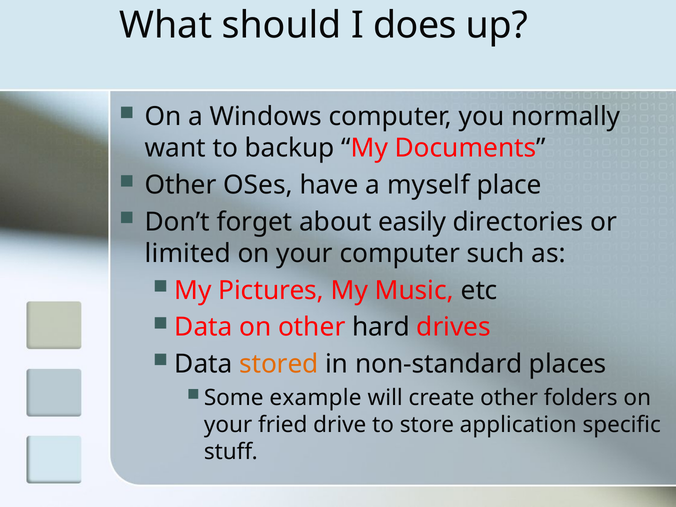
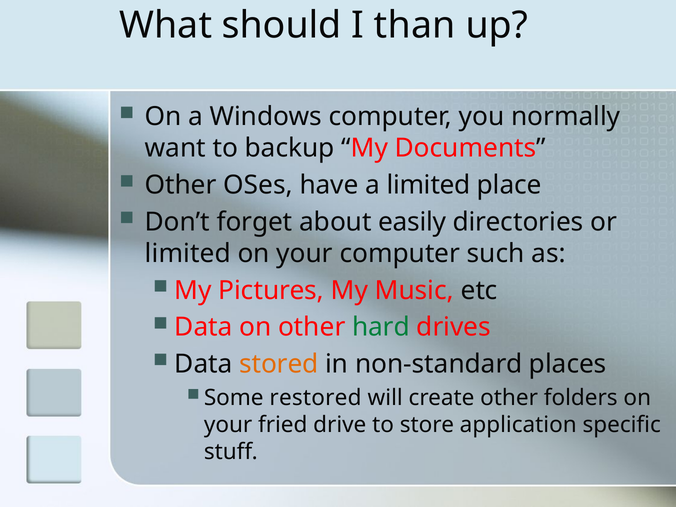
does: does -> than
a myself: myself -> limited
hard colour: black -> green
example: example -> restored
